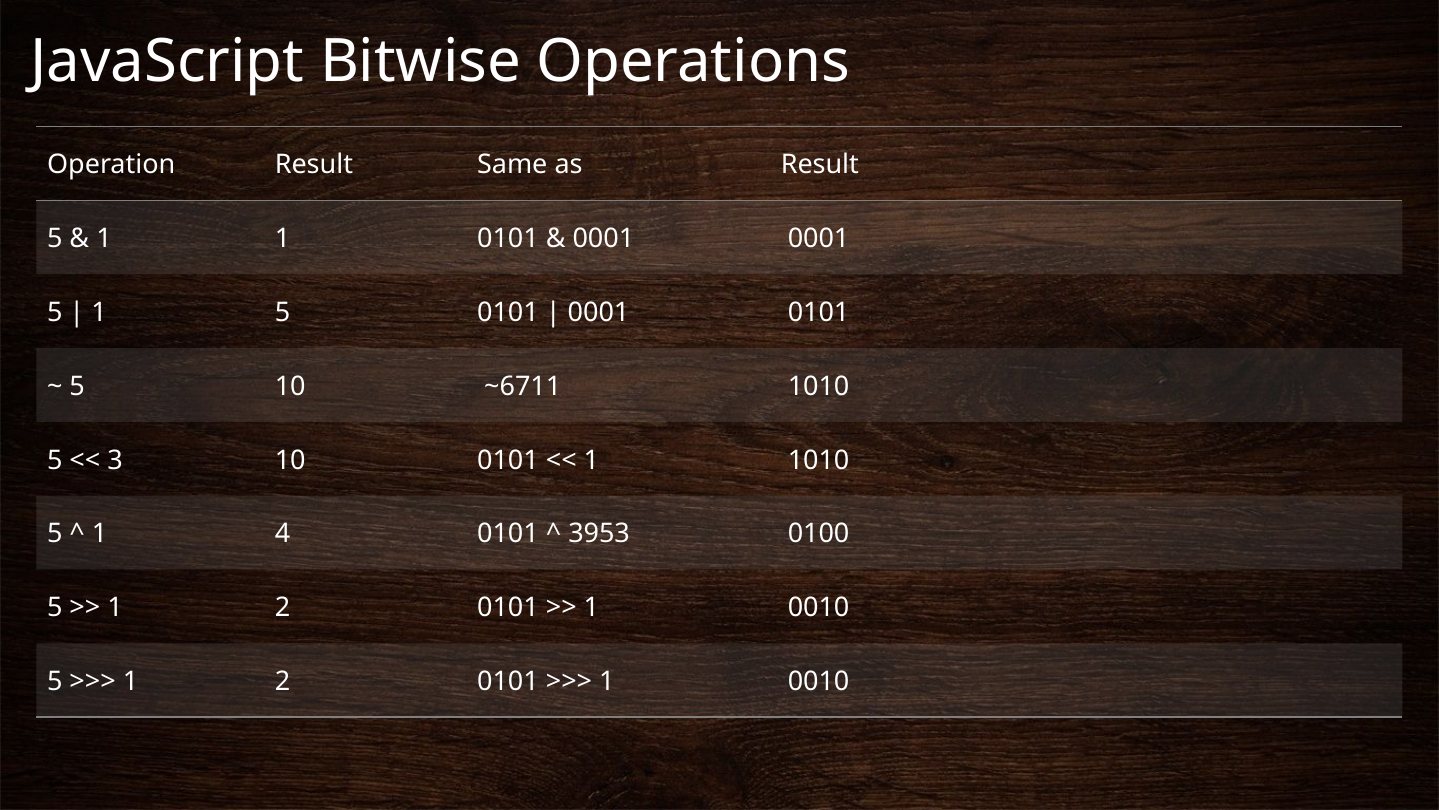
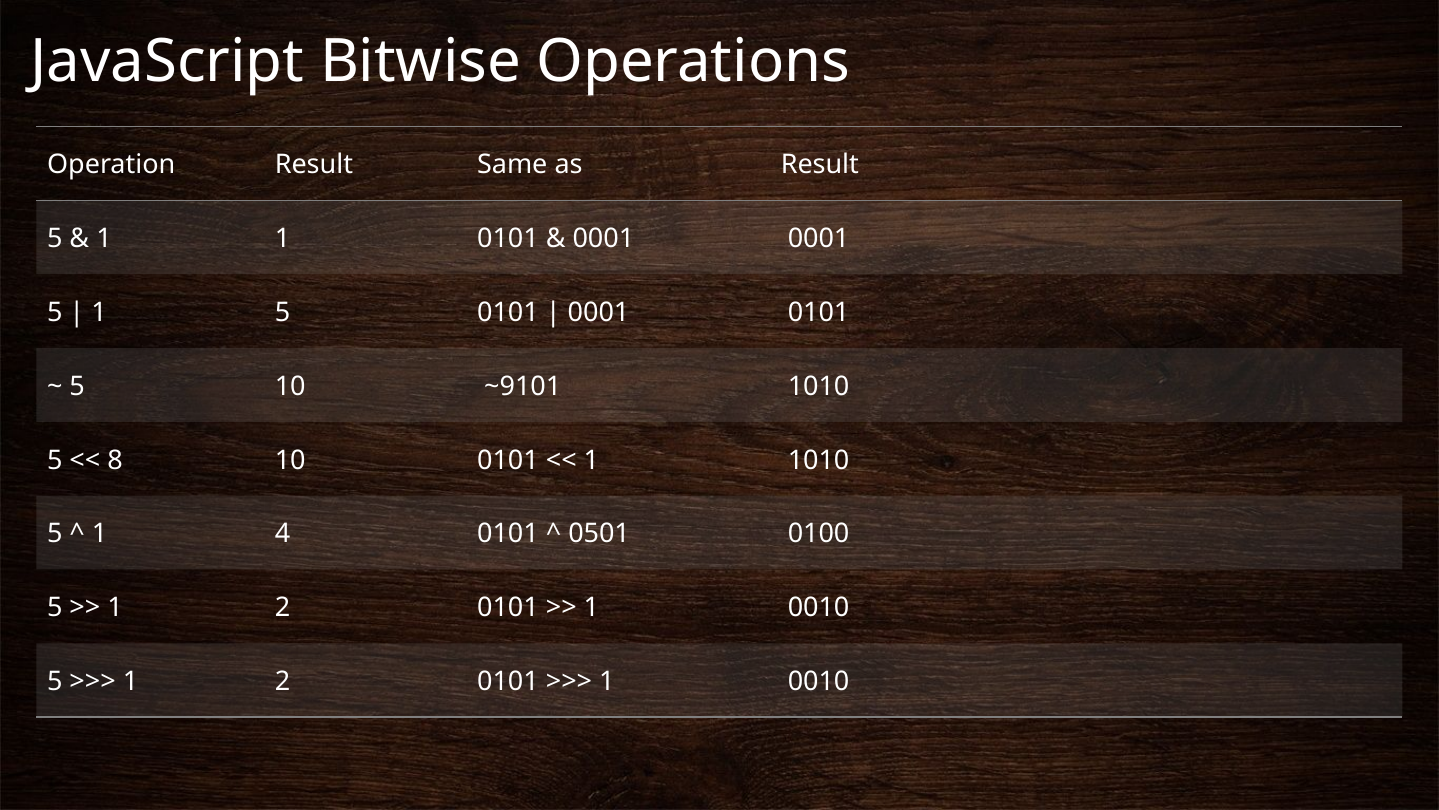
~6711: ~6711 -> ~9101
3: 3 -> 8
3953: 3953 -> 0501
